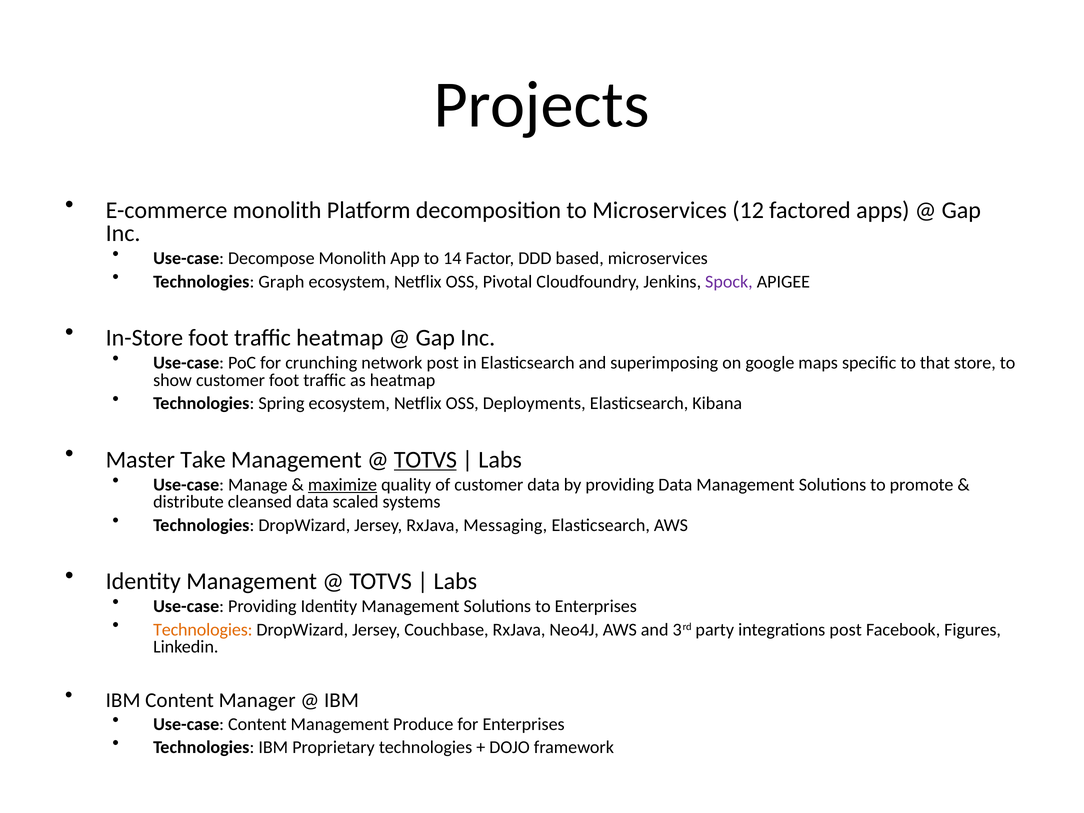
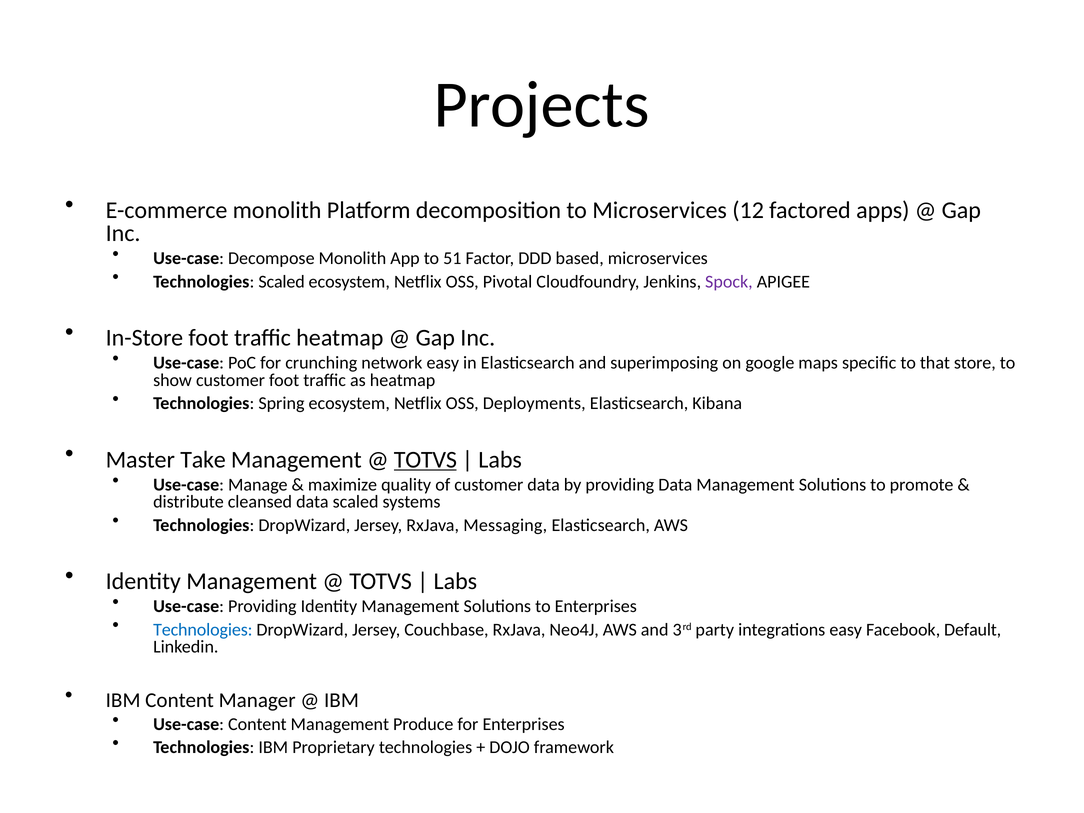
14: 14 -> 51
Technologies Graph: Graph -> Scaled
network post: post -> easy
maximize underline: present -> none
Technologies at (203, 630) colour: orange -> blue
integrations post: post -> easy
Figures: Figures -> Default
